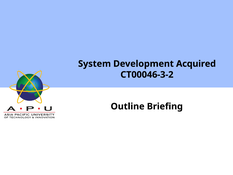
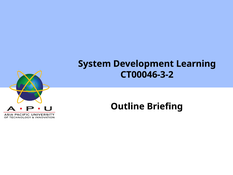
Acquired: Acquired -> Learning
